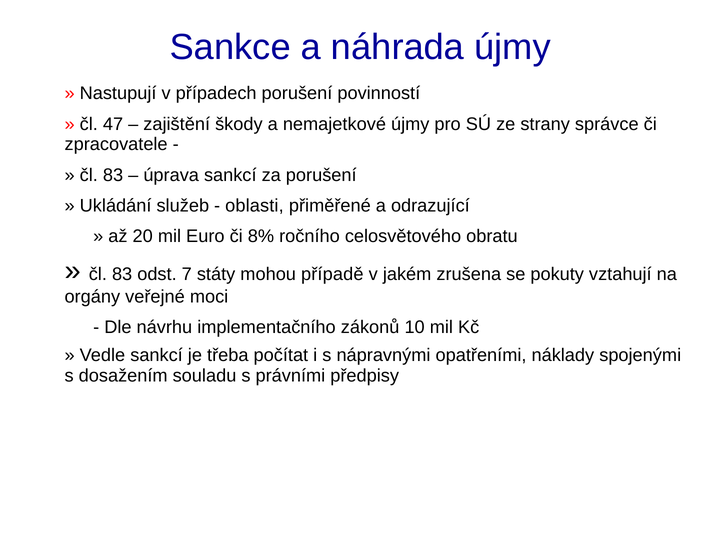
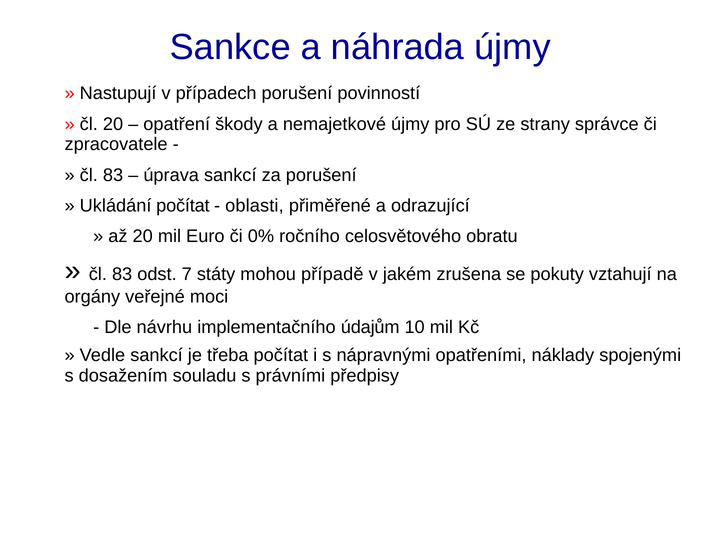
čl 47: 47 -> 20
zajištění: zajištění -> opatření
Ukládání služeb: služeb -> počítat
8%: 8% -> 0%
zákonů: zákonů -> údajům
